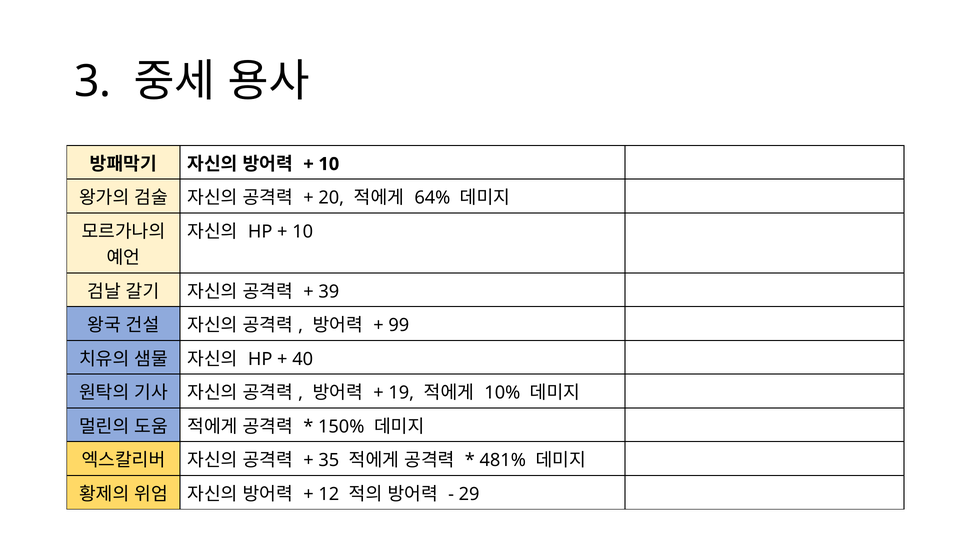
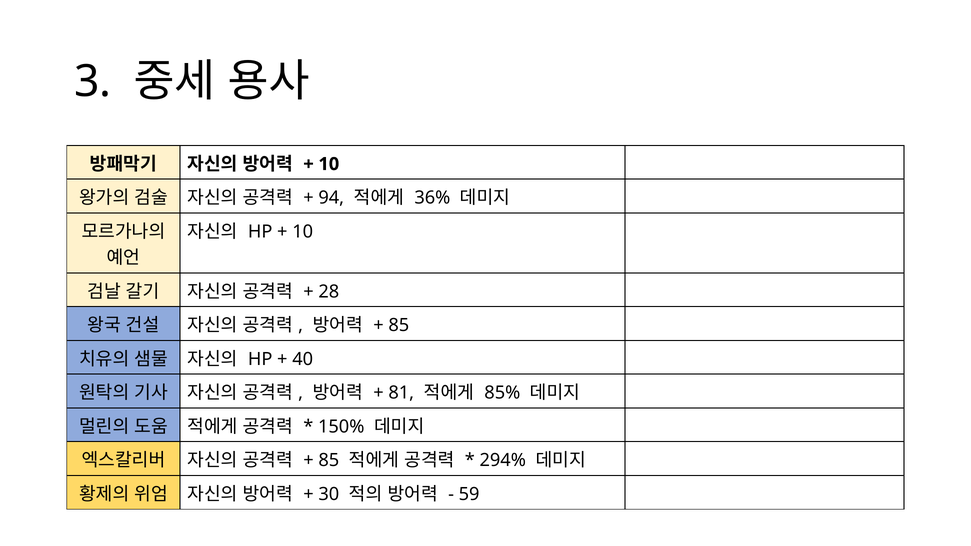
20: 20 -> 94
64%: 64% -> 36%
39: 39 -> 28
99 at (399, 325): 99 -> 85
19: 19 -> 81
10%: 10% -> 85%
35 at (329, 461): 35 -> 85
481%: 481% -> 294%
12: 12 -> 30
29: 29 -> 59
